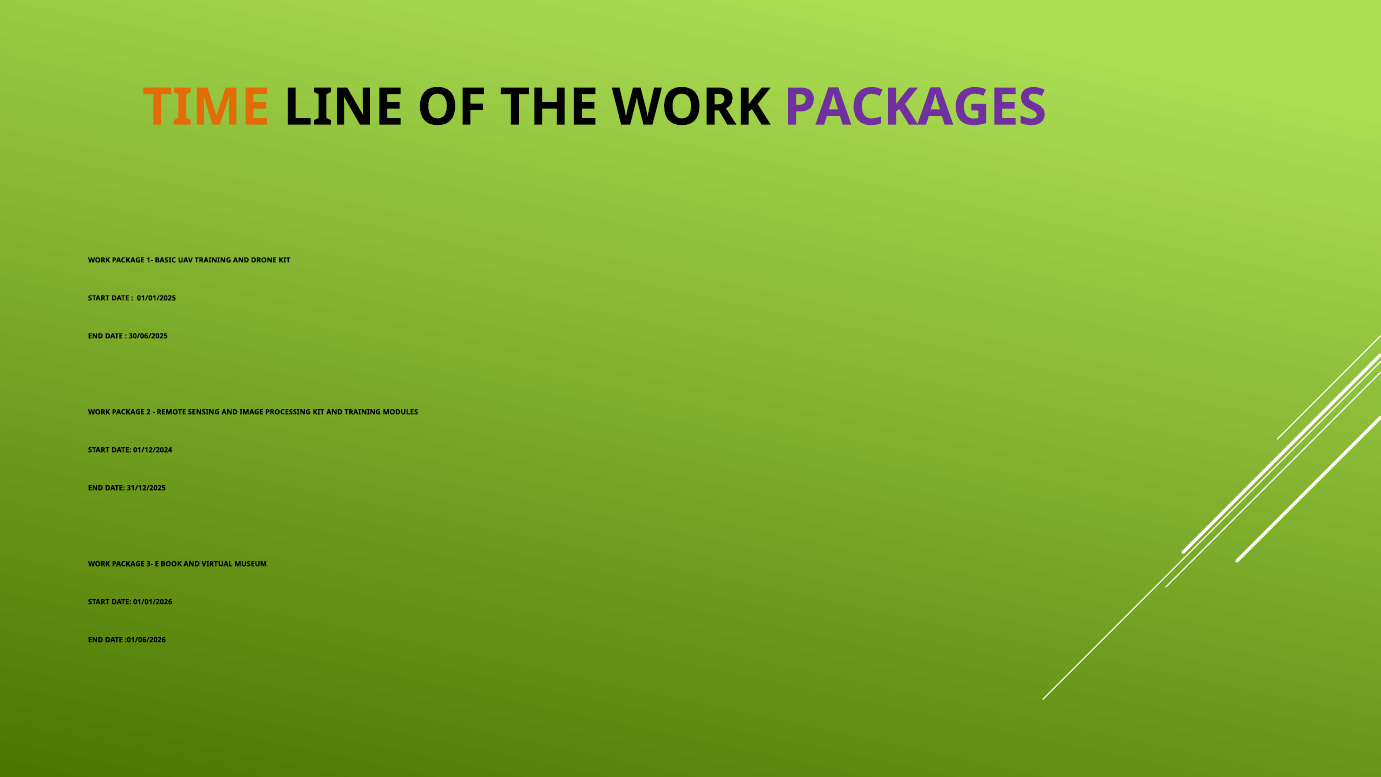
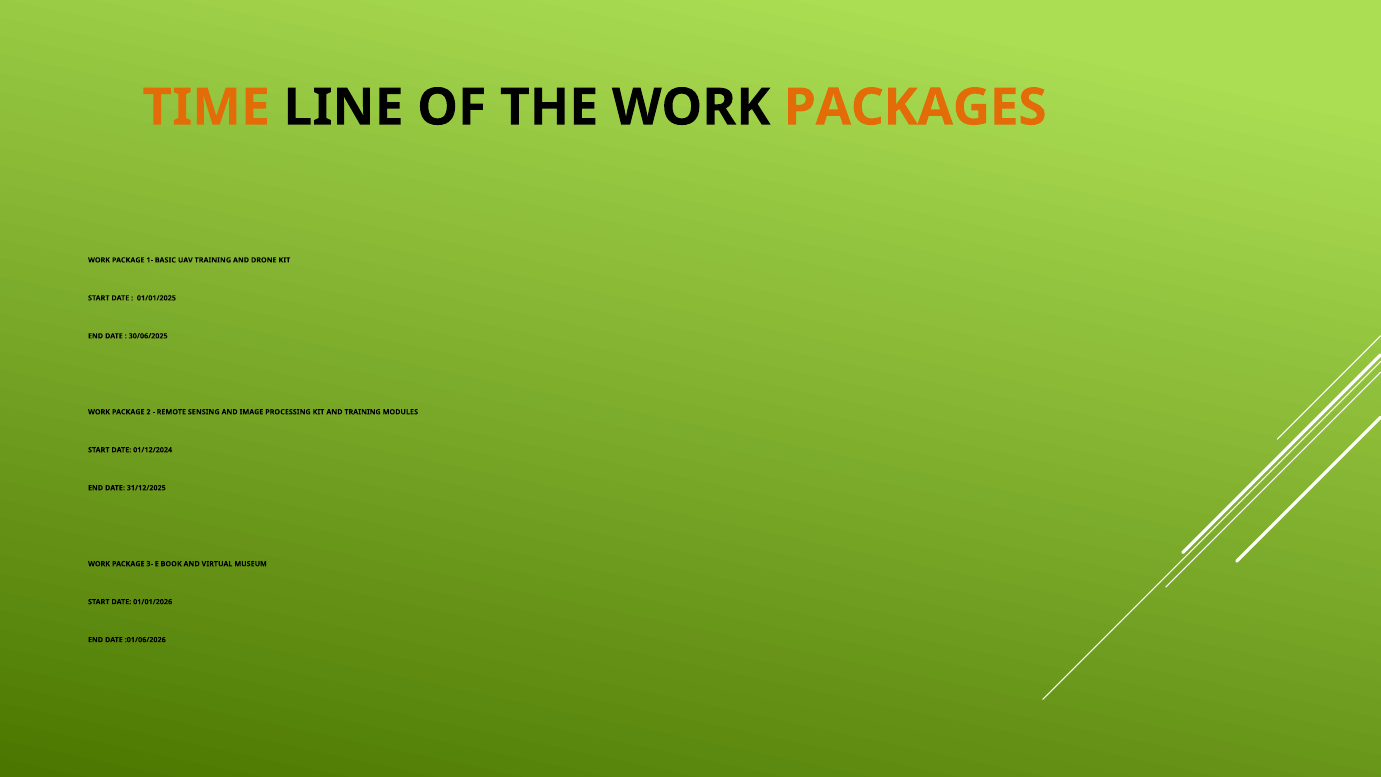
PACKAGES colour: purple -> orange
